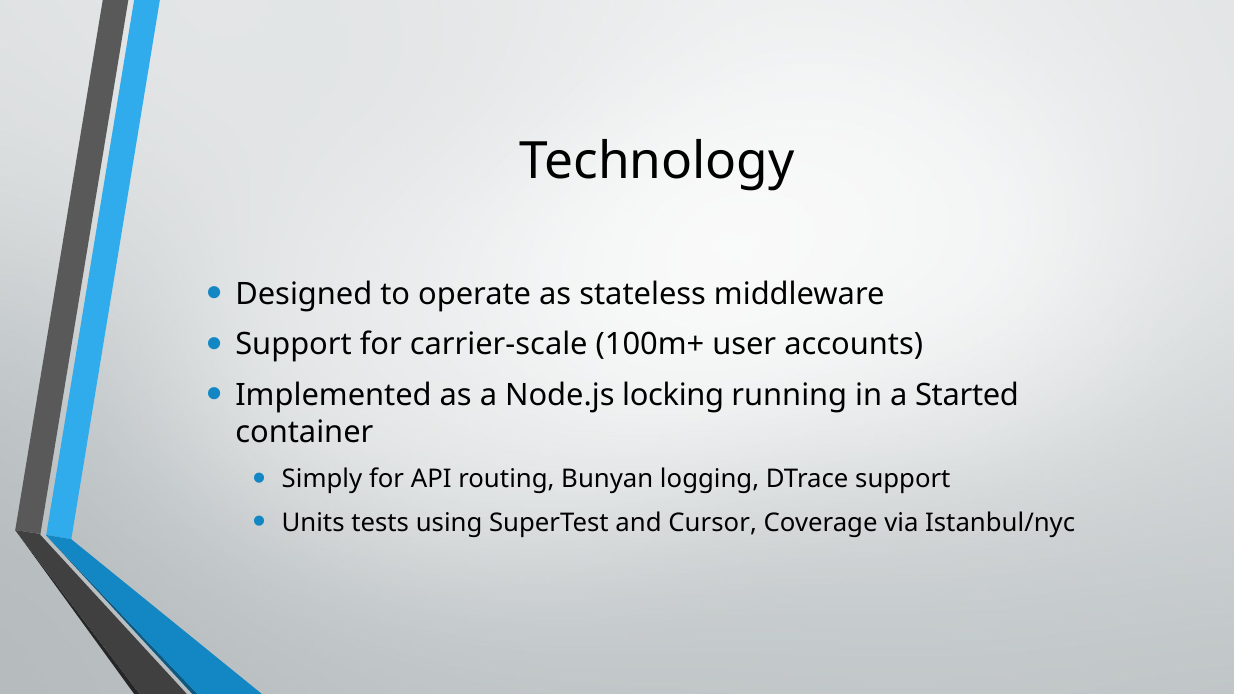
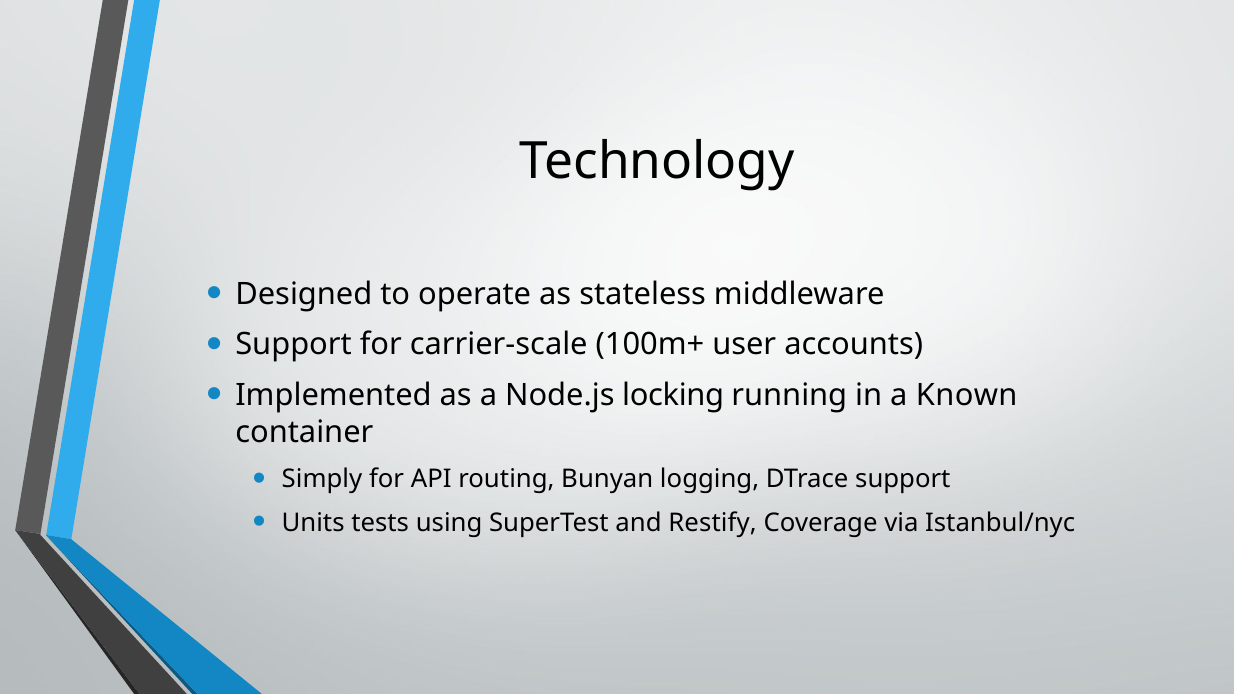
Started: Started -> Known
Cursor: Cursor -> Restify
